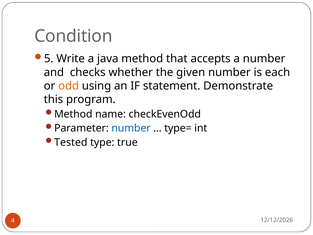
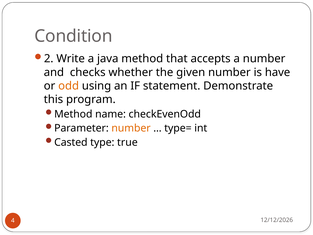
5: 5 -> 2
each: each -> have
number at (131, 128) colour: blue -> orange
Tested: Tested -> Casted
